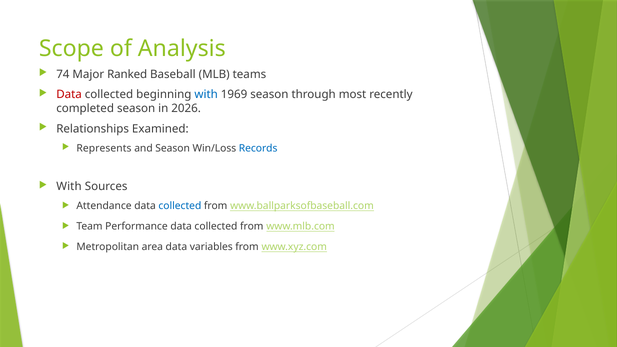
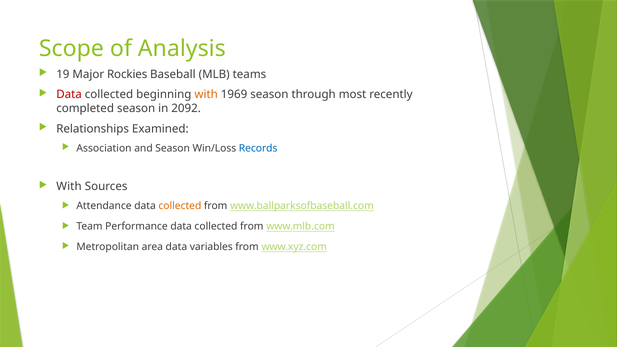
74: 74 -> 19
Ranked: Ranked -> Rockies
with at (206, 95) colour: blue -> orange
2026: 2026 -> 2092
Represents: Represents -> Association
collected at (180, 206) colour: blue -> orange
